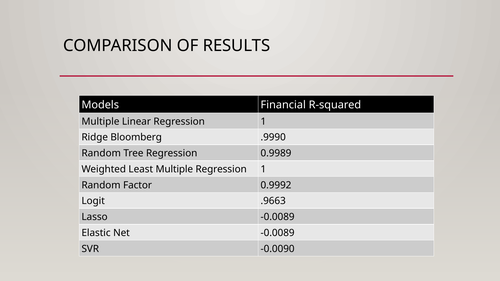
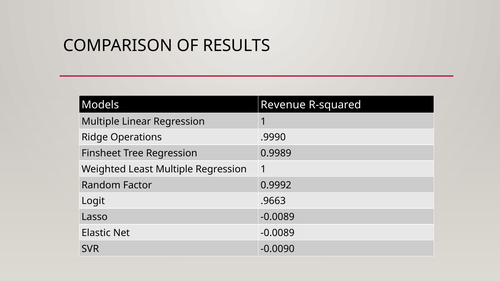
Financial: Financial -> Revenue
Bloomberg: Bloomberg -> Operations
Random at (101, 153): Random -> Finsheet
